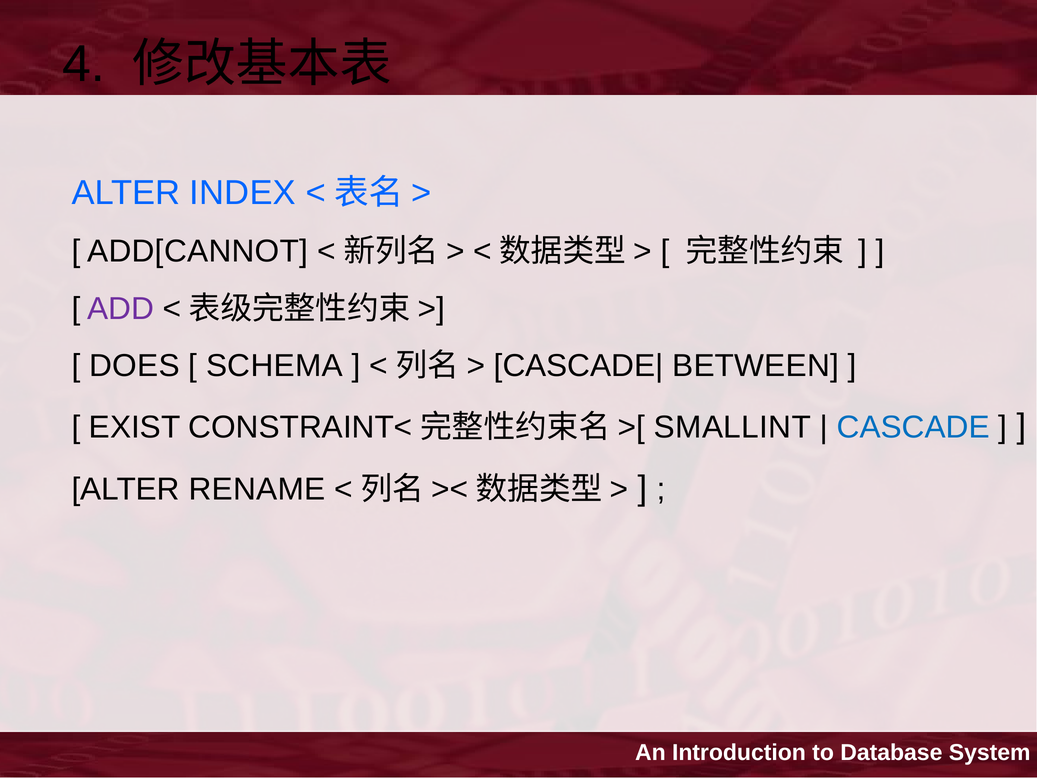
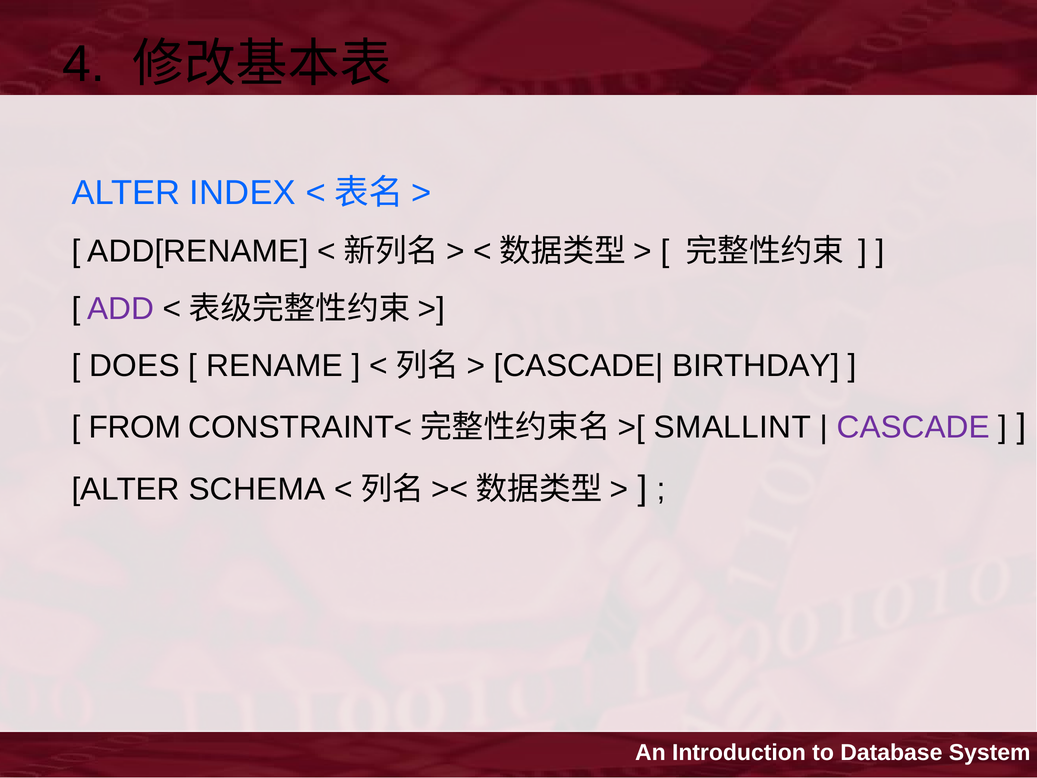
ADD[CANNOT: ADD[CANNOT -> ADD[RENAME
SCHEMA: SCHEMA -> RENAME
BETWEEN: BETWEEN -> BIRTHDAY
EXIST: EXIST -> FROM
CASCADE colour: blue -> purple
RENAME: RENAME -> SCHEMA
